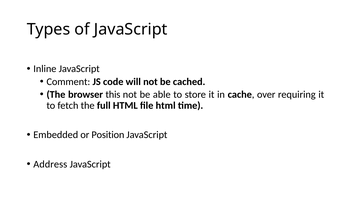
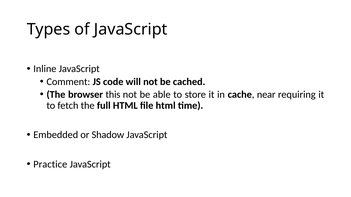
over: over -> near
Position: Position -> Shadow
Address: Address -> Practice
